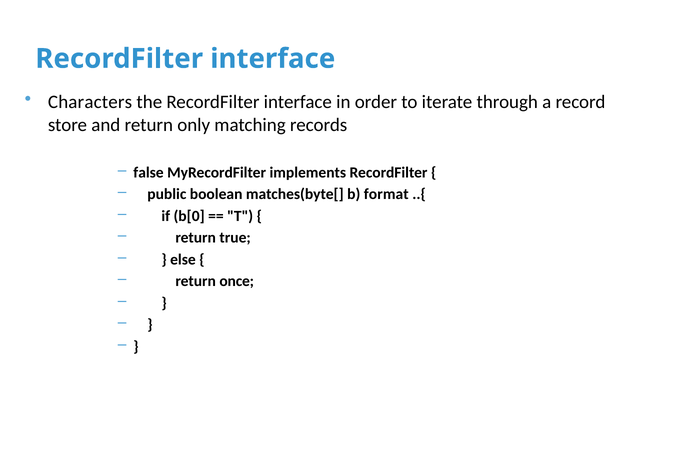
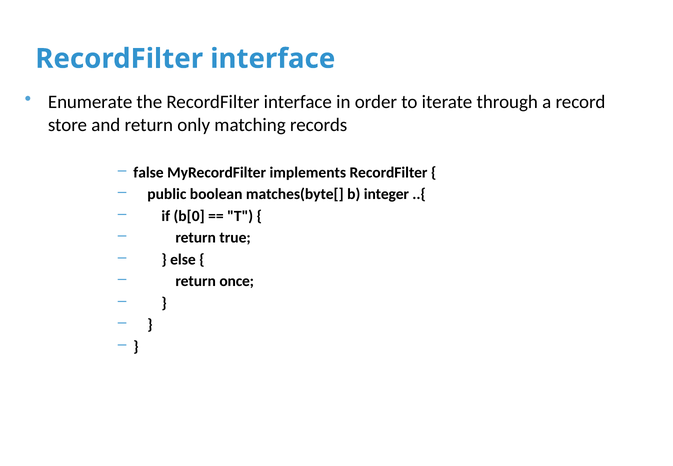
Characters: Characters -> Enumerate
format: format -> integer
